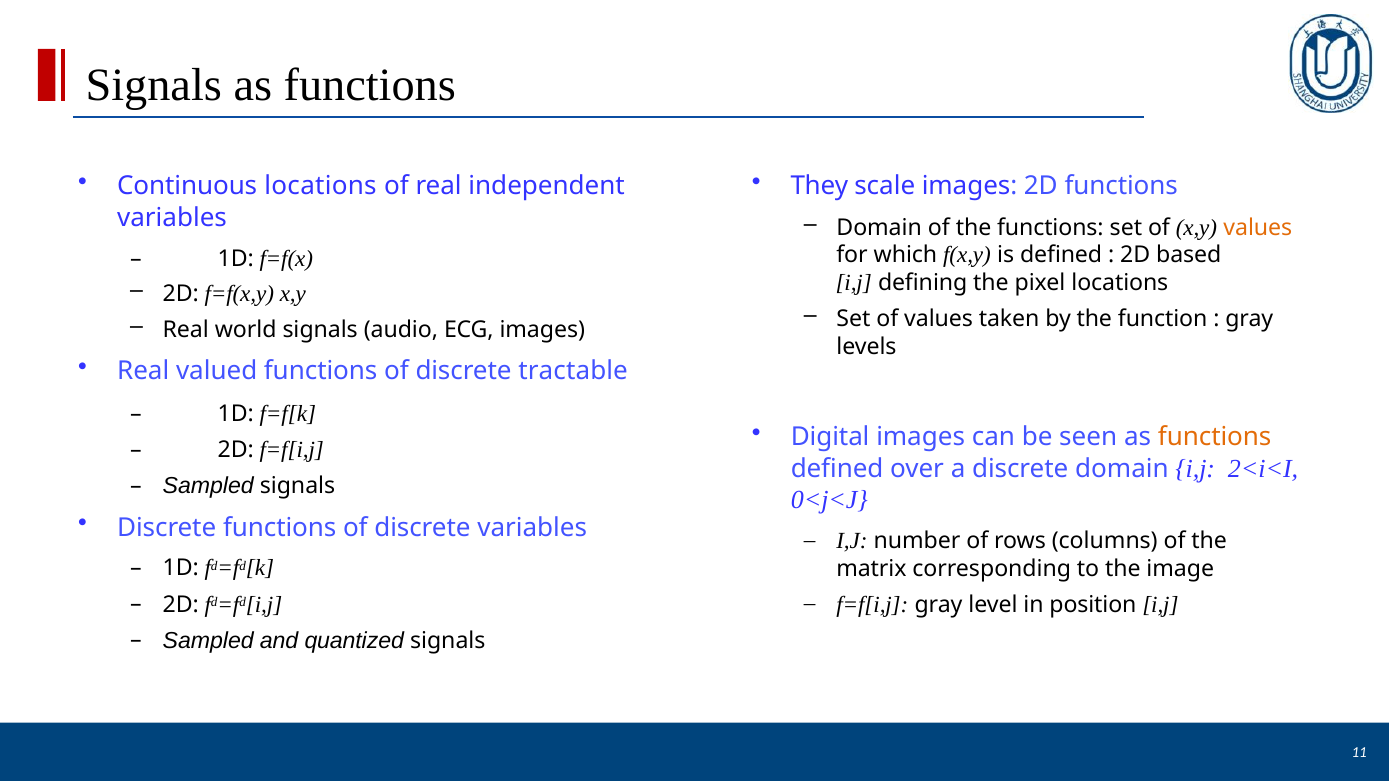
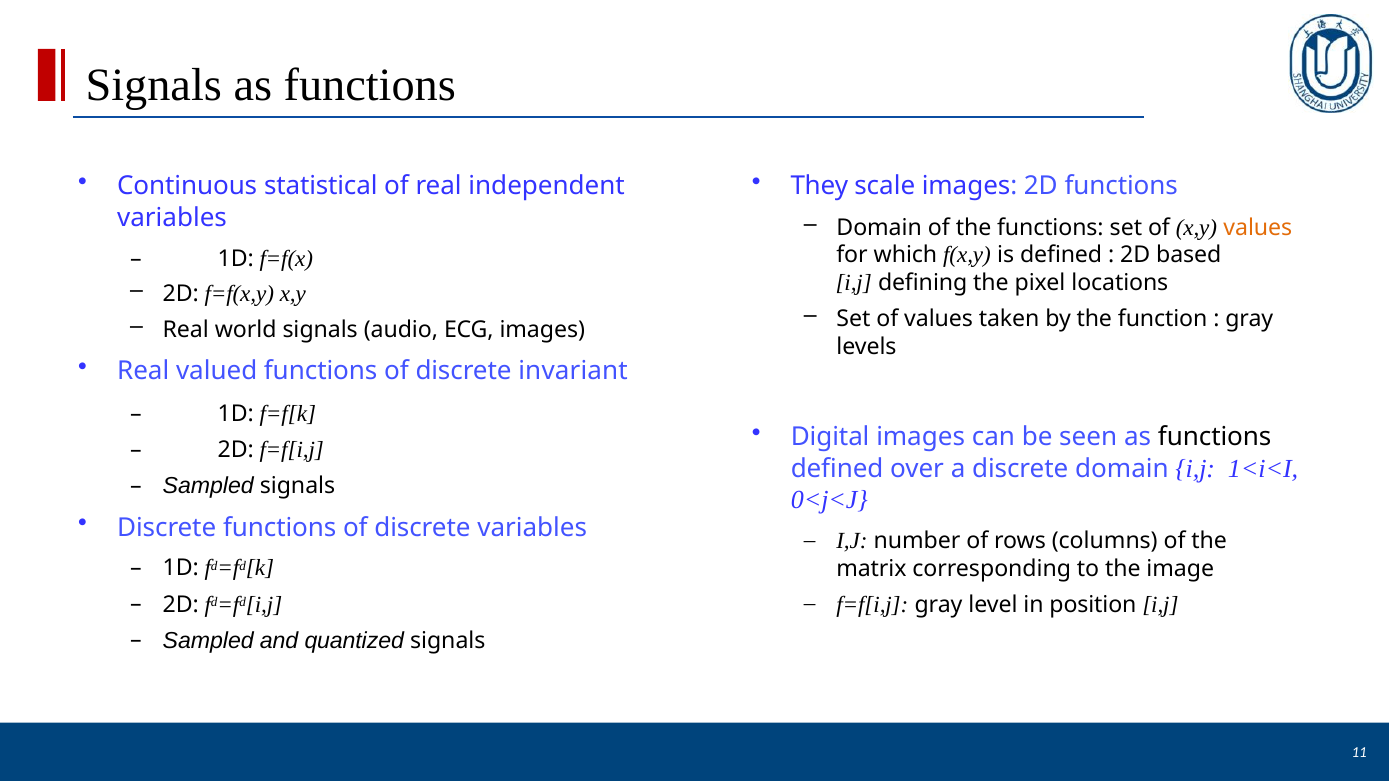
Continuous locations: locations -> statistical
tractable: tractable -> invariant
functions at (1215, 437) colour: orange -> black
2<i<I: 2<i<I -> 1<i<I
